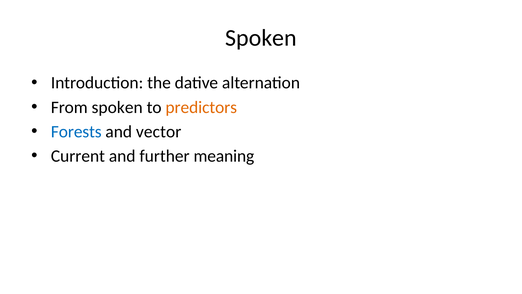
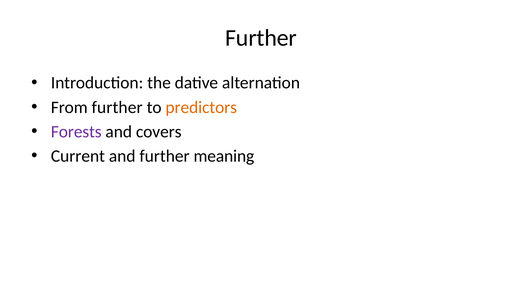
Spoken at (261, 38): Spoken -> Further
From spoken: spoken -> further
Forests colour: blue -> purple
vector: vector -> covers
